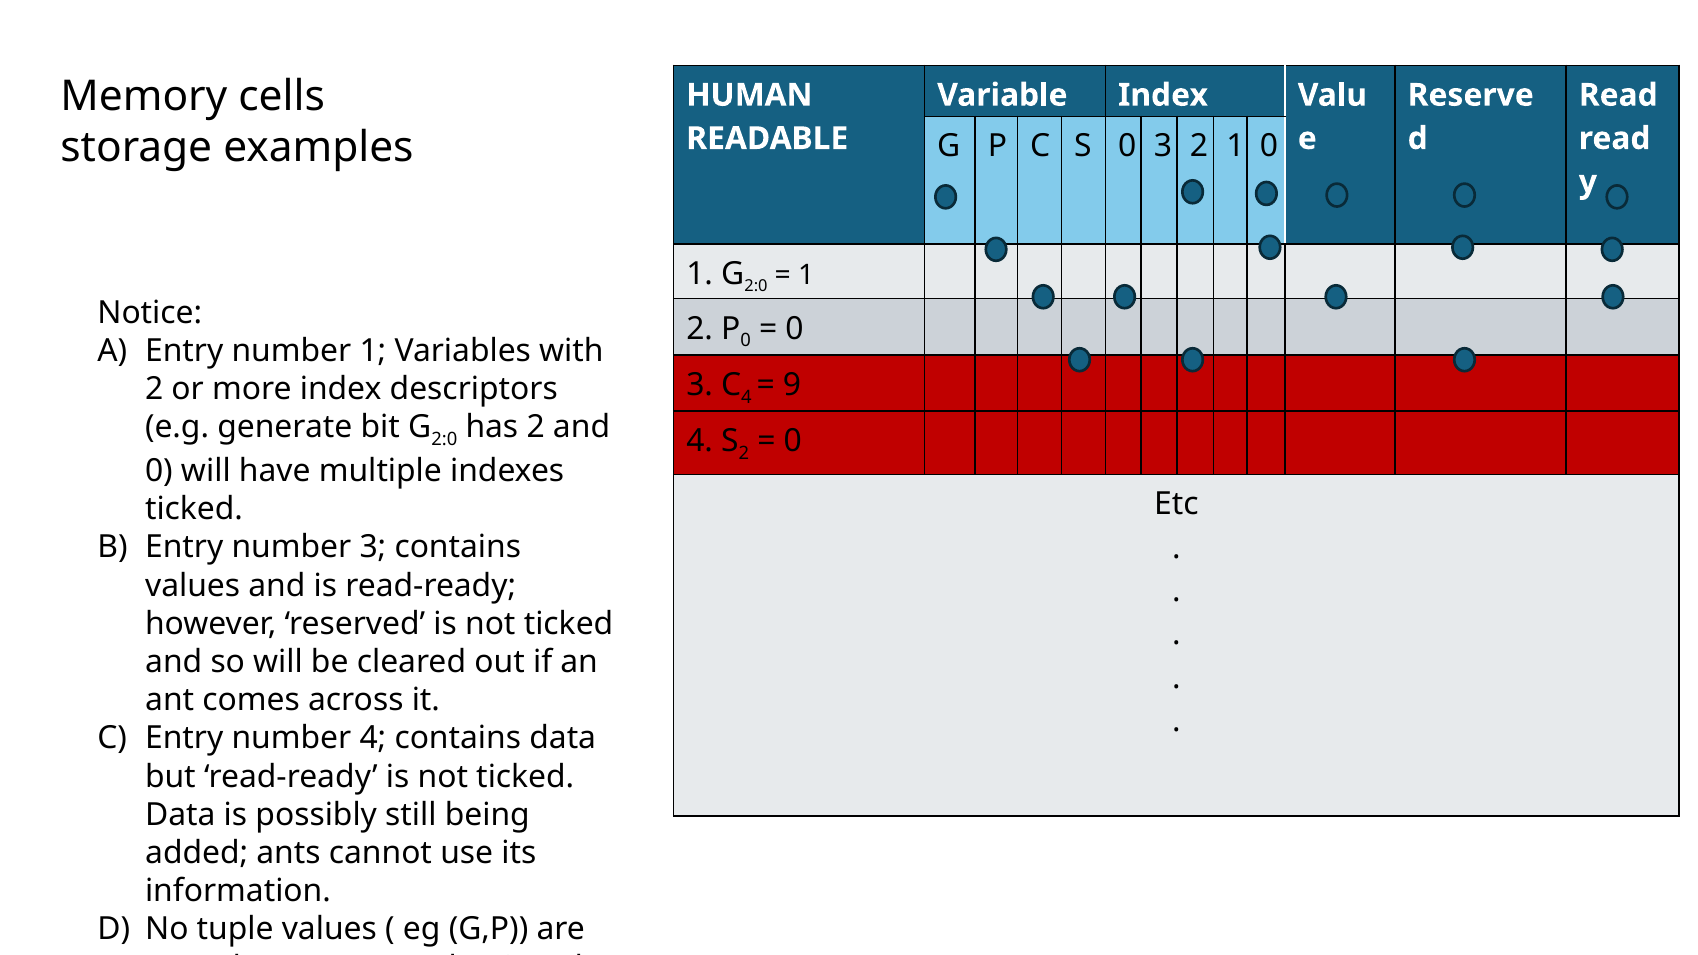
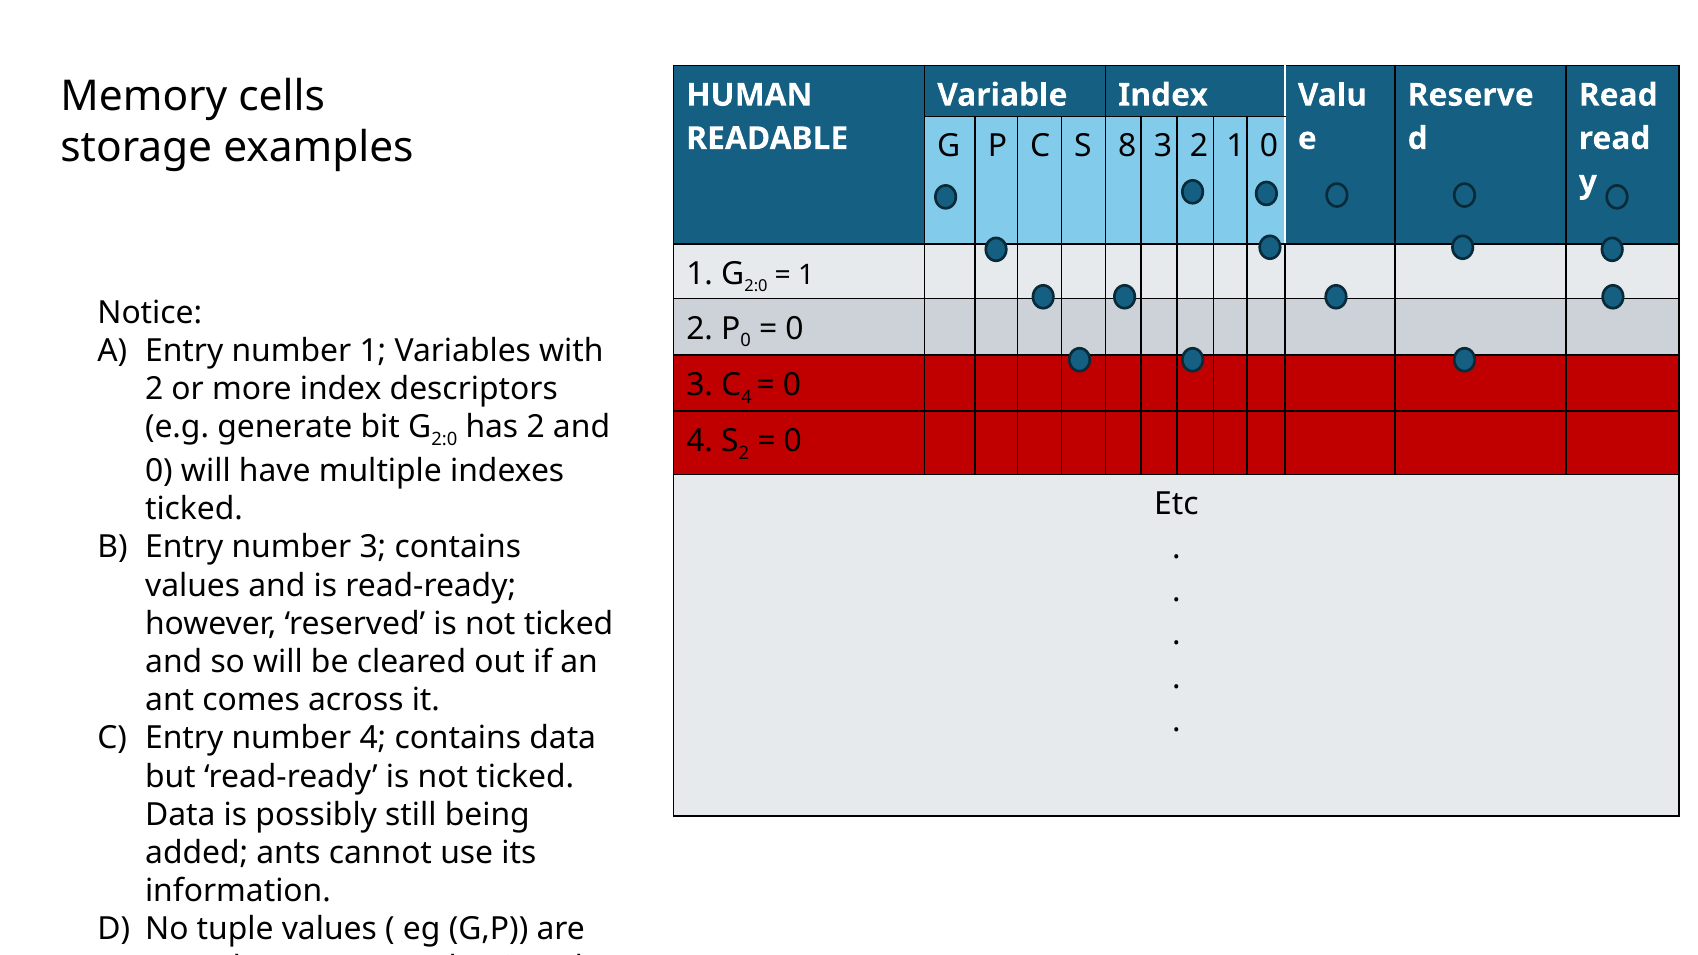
S 0: 0 -> 8
9 at (792, 385): 9 -> 0
